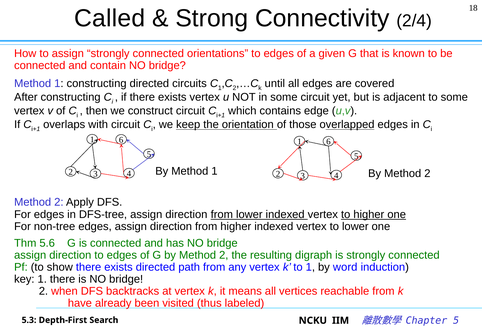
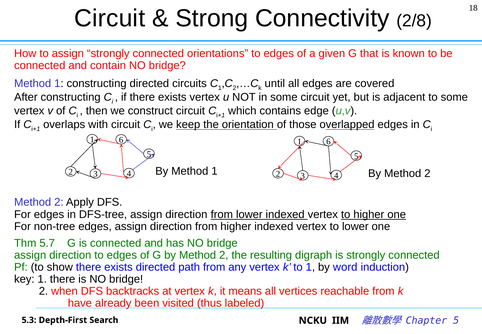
Called at (110, 18): Called -> Circuit
2/4: 2/4 -> 2/8
5.6: 5.6 -> 5.7
